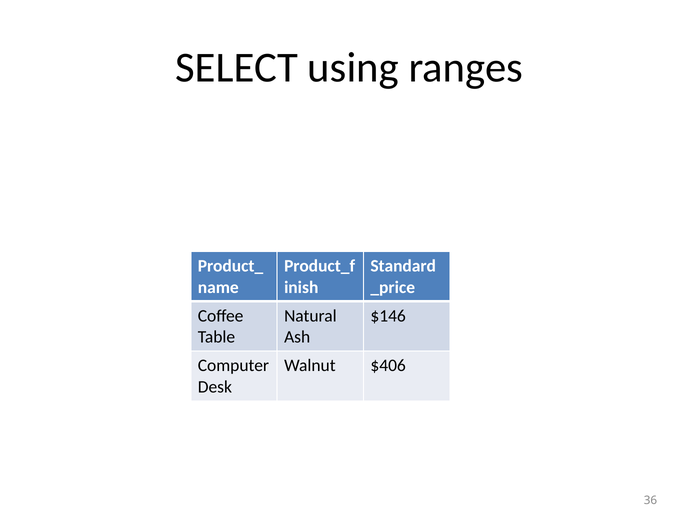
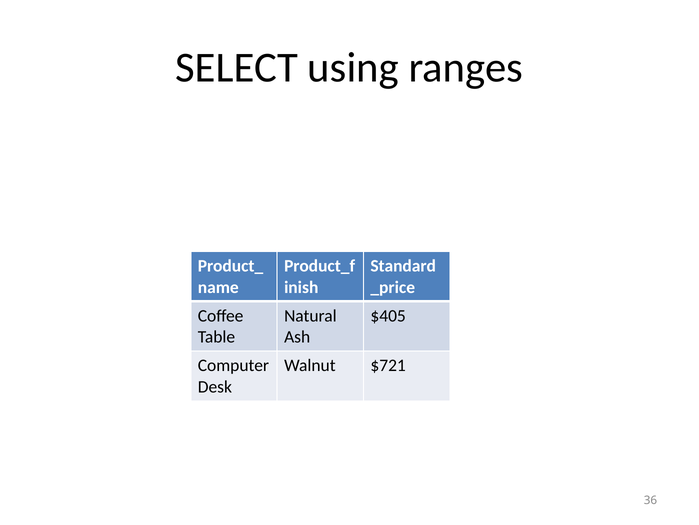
$146: $146 -> $405
$406: $406 -> $721
